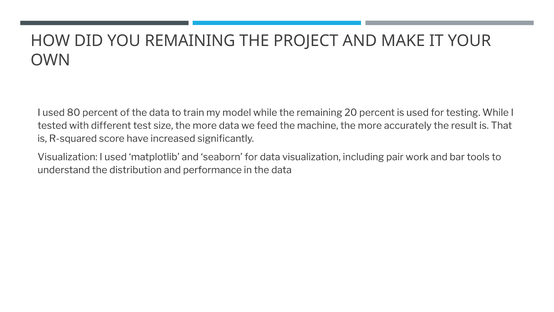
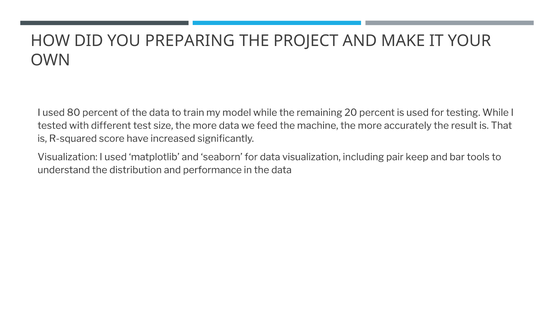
YOU REMAINING: REMAINING -> PREPARING
work: work -> keep
